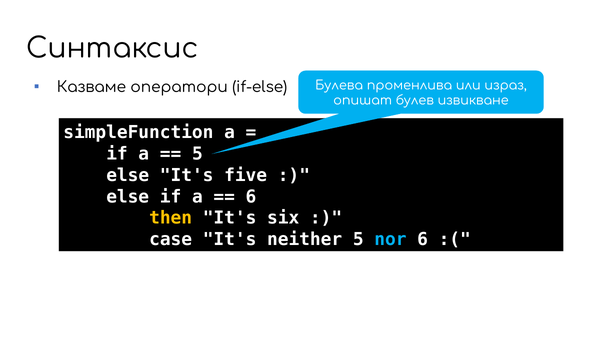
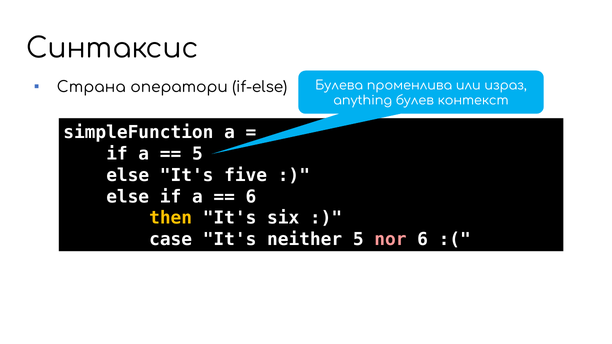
Казваме: Казваме -> Страна
опишат: опишат -> anything
извикване: извикване -> контекст
nor colour: light blue -> pink
